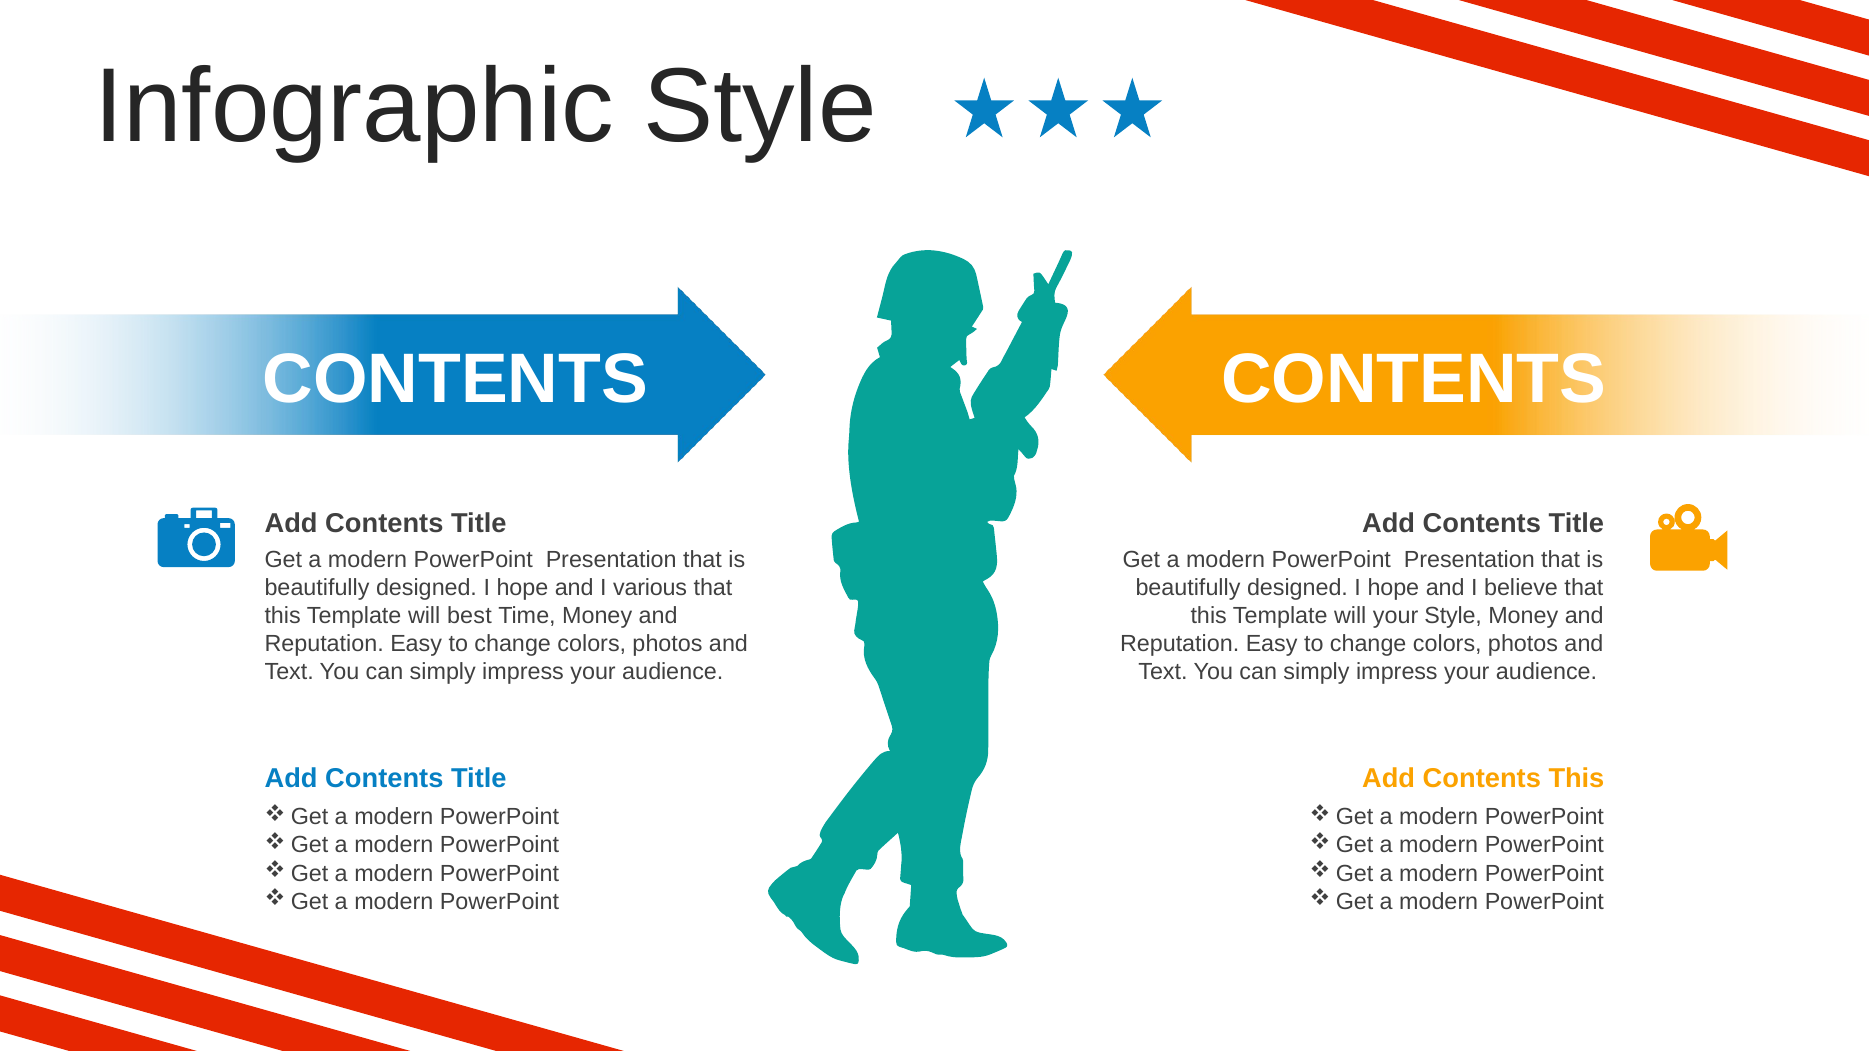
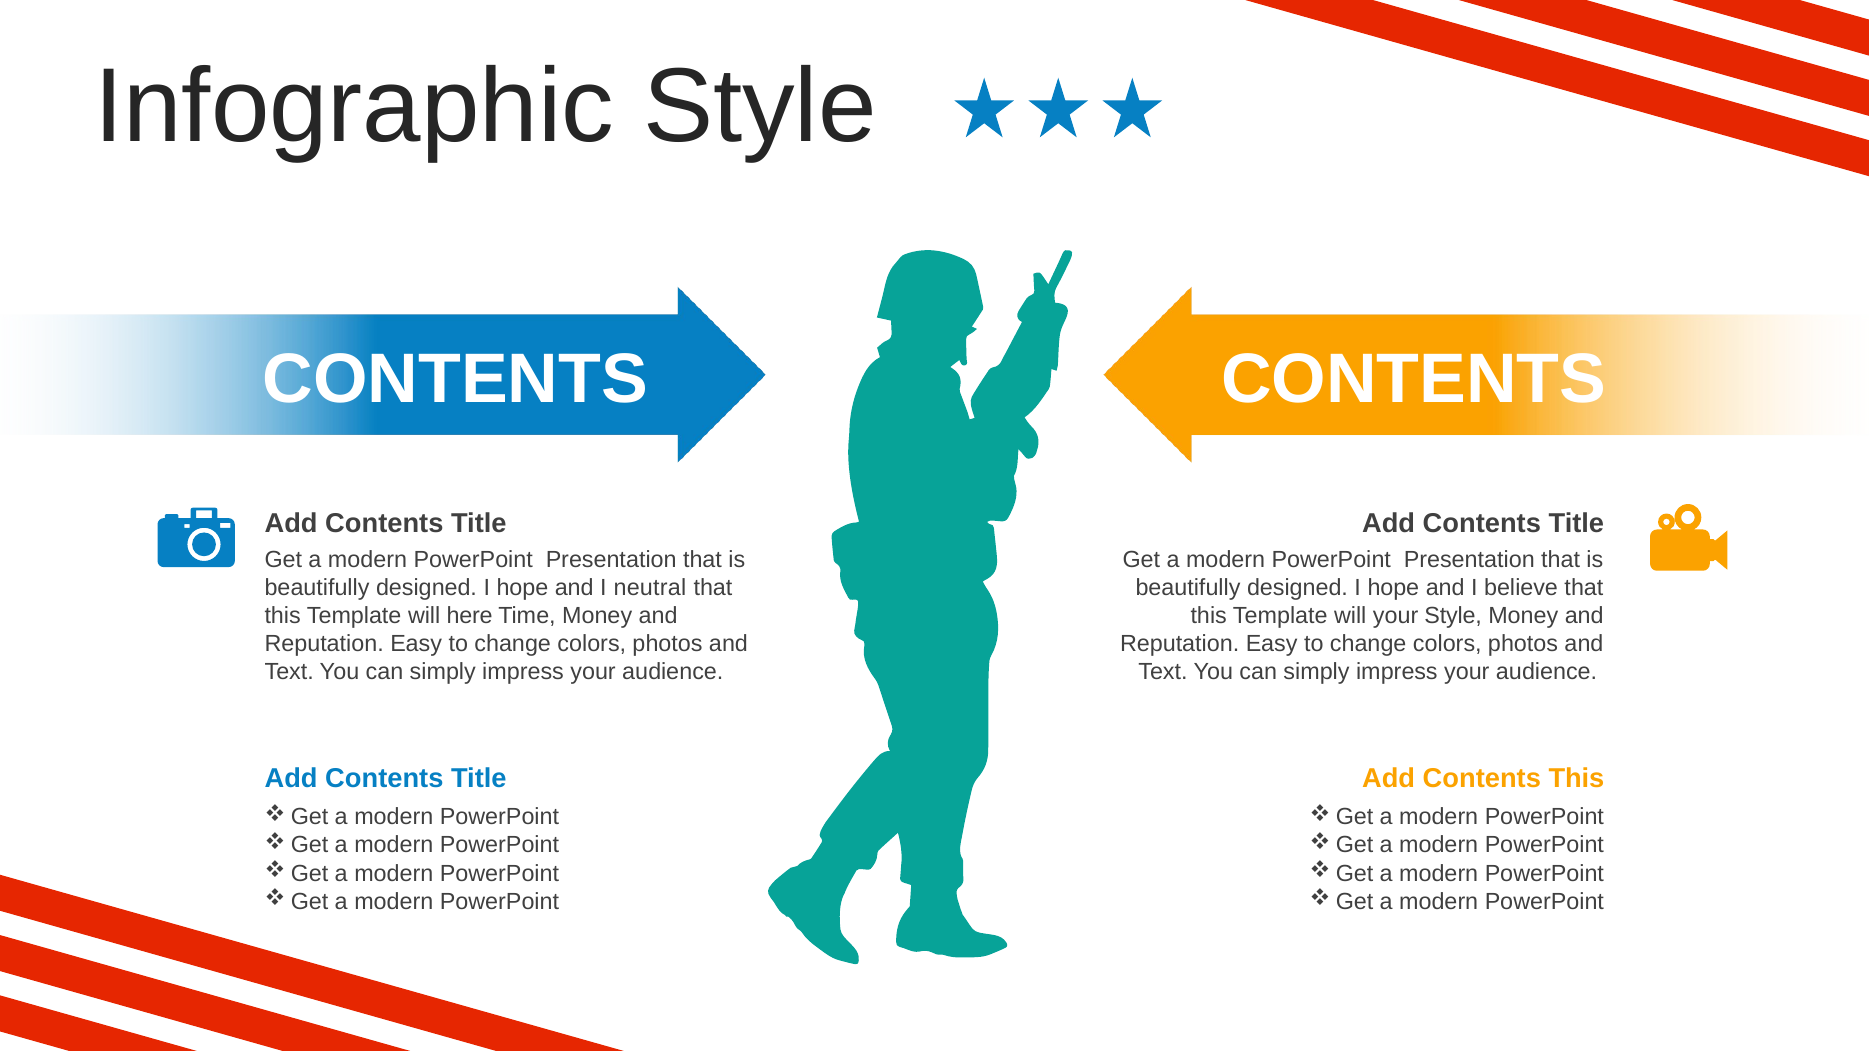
various: various -> neutral
best: best -> here
